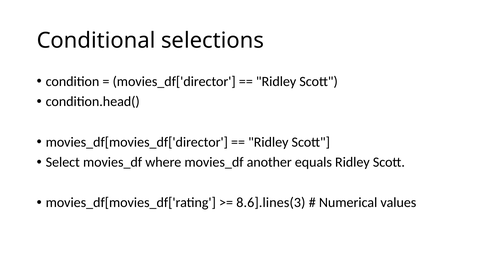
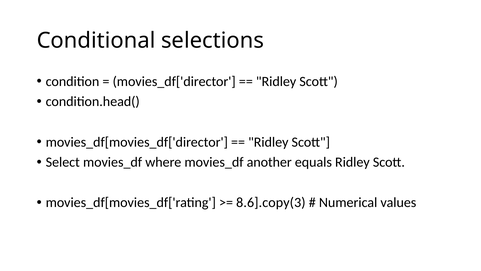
8.6].lines(3: 8.6].lines(3 -> 8.6].copy(3
